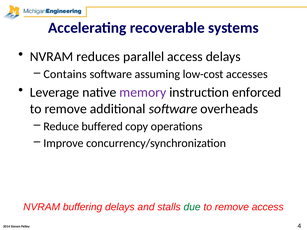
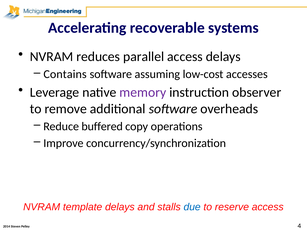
enforced: enforced -> observer
buffering: buffering -> template
due colour: green -> blue
remove at (232, 207): remove -> reserve
